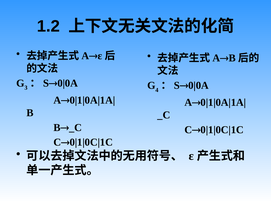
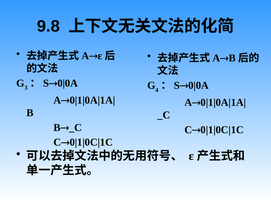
1.2: 1.2 -> 9.8
